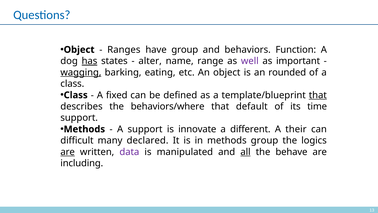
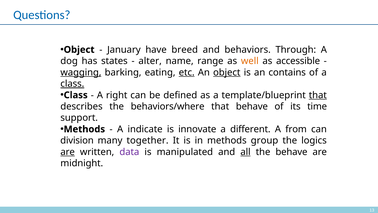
Ranges: Ranges -> January
have group: group -> breed
Function: Function -> Through
has underline: present -> none
well colour: purple -> orange
important: important -> accessible
etc underline: none -> present
object at (227, 72) underline: none -> present
rounded: rounded -> contains
class at (72, 84) underline: none -> present
fixed: fixed -> right
that default: default -> behave
A support: support -> indicate
their: their -> from
difficult: difficult -> division
declared: declared -> together
including: including -> midnight
